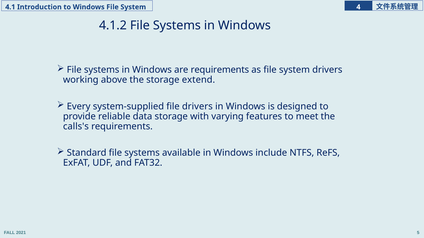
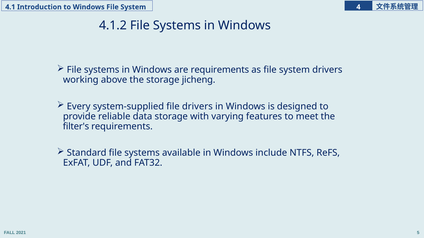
extend: extend -> jicheng
calls's: calls's -> filter's
